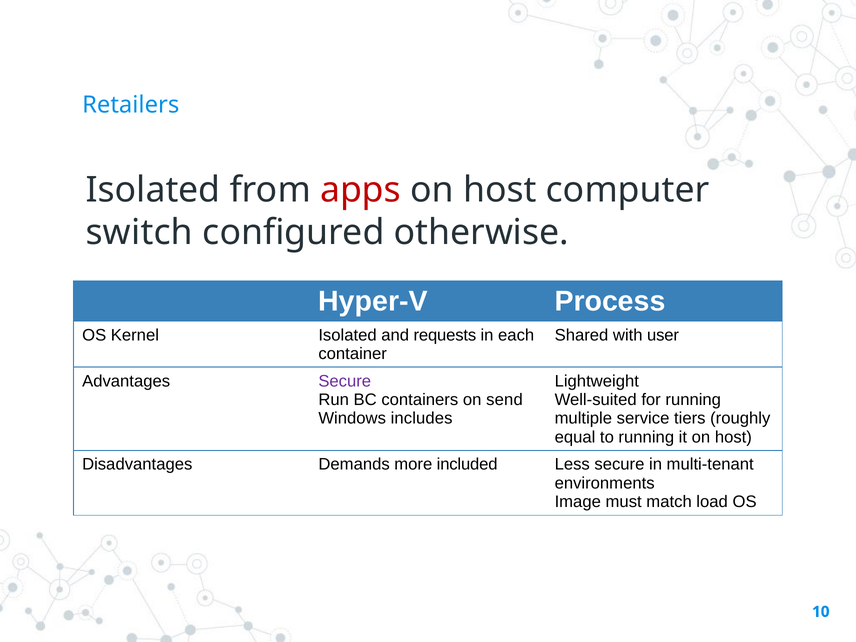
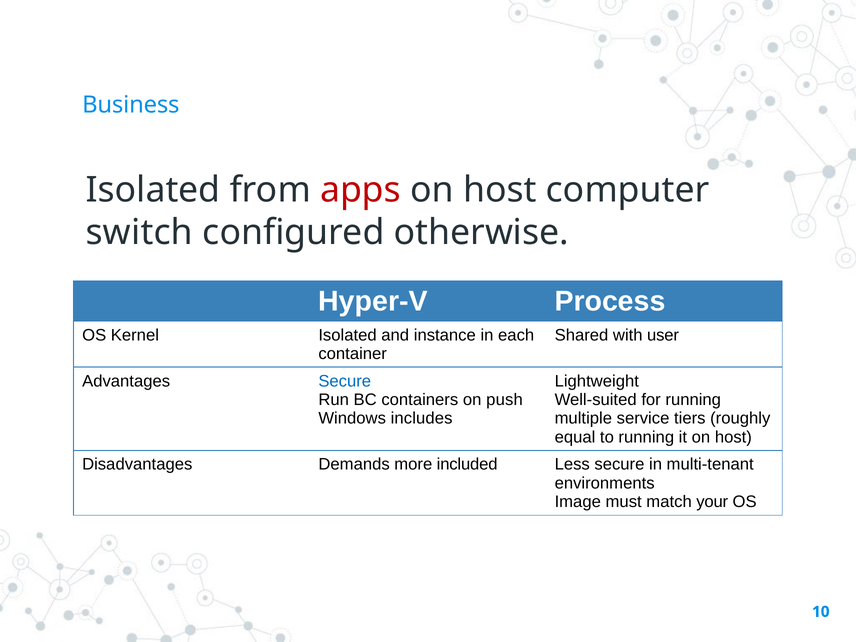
Retailers: Retailers -> Business
requests: requests -> instance
Secure at (345, 381) colour: purple -> blue
send: send -> push
load: load -> your
